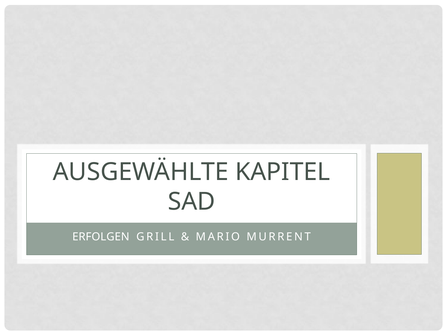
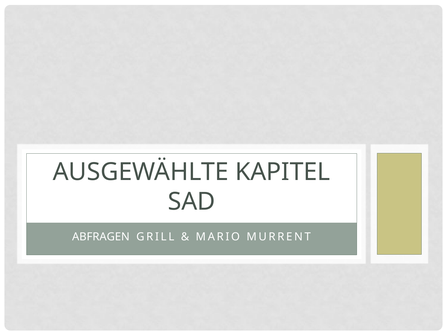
ERFOLGEN: ERFOLGEN -> ABFRAGEN
